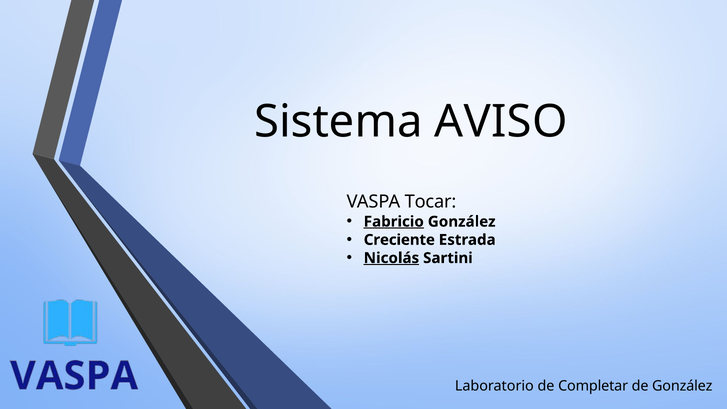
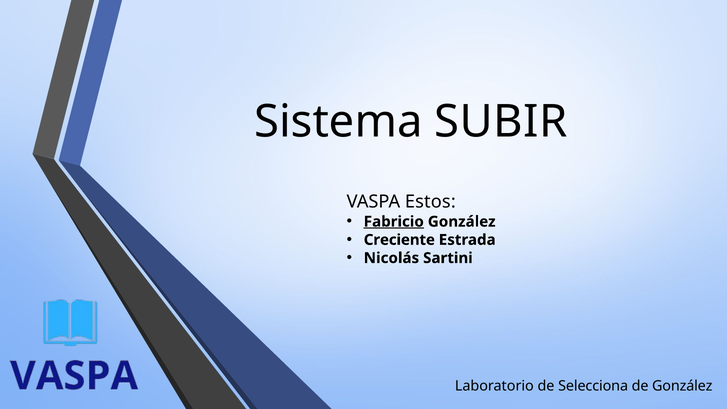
AVISO: AVISO -> SUBIR
Tocar: Tocar -> Estos
Nicolás underline: present -> none
Completar: Completar -> Selecciona
